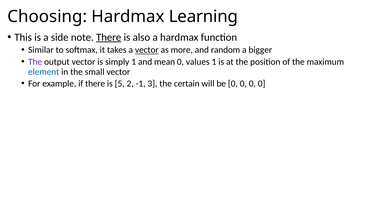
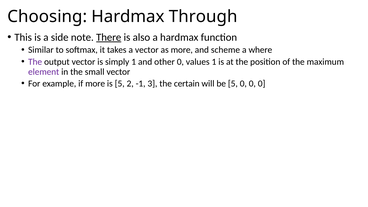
Learning: Learning -> Through
vector at (147, 50) underline: present -> none
random: random -> scheme
bigger: bigger -> where
mean: mean -> other
element colour: blue -> purple
if there: there -> more
be 0: 0 -> 5
